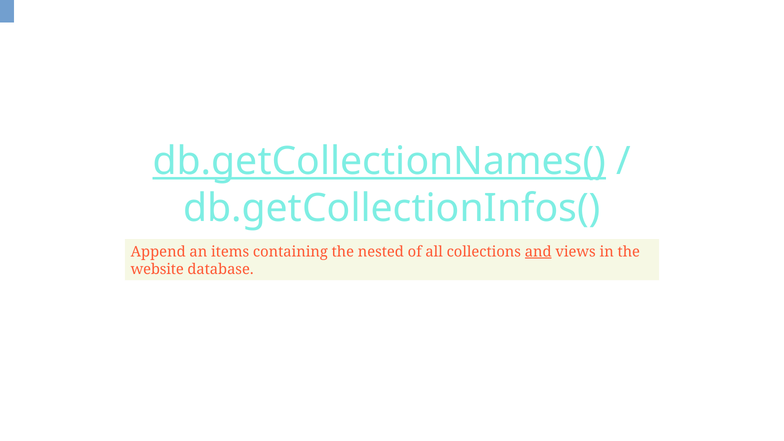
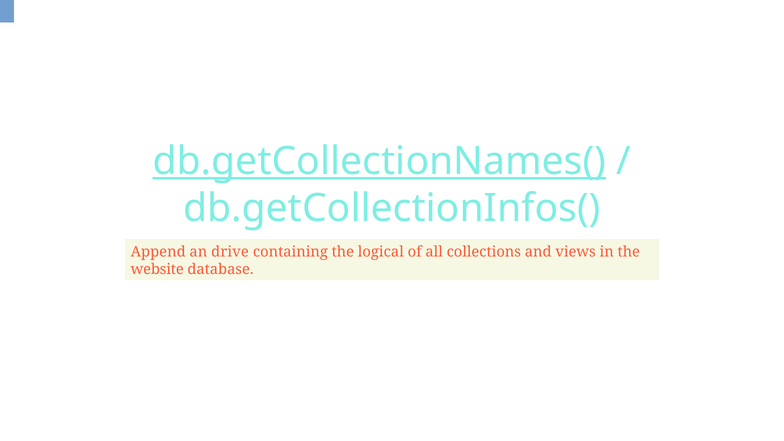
items: items -> drive
nested: nested -> logical
and underline: present -> none
